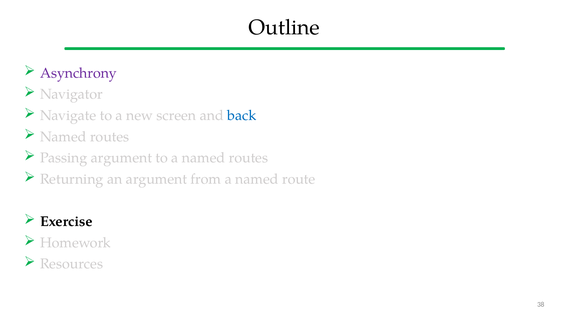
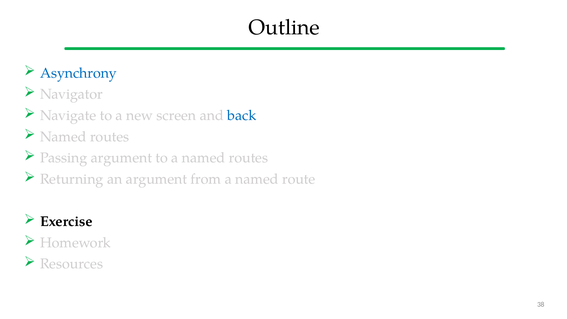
Asynchrony colour: purple -> blue
